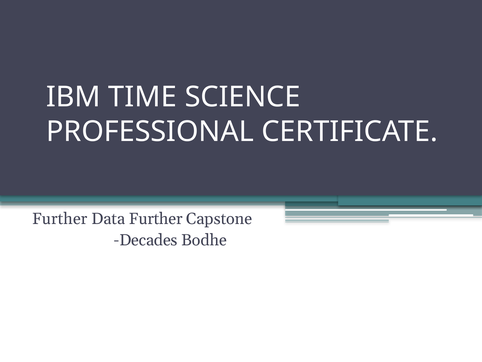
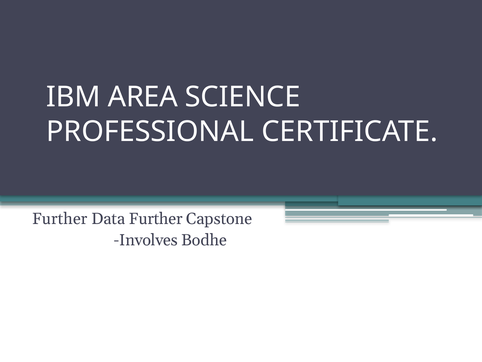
TIME: TIME -> AREA
Decades: Decades -> Involves
